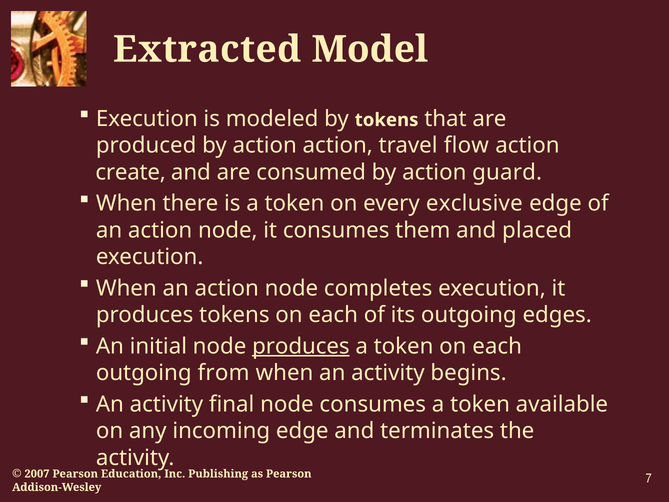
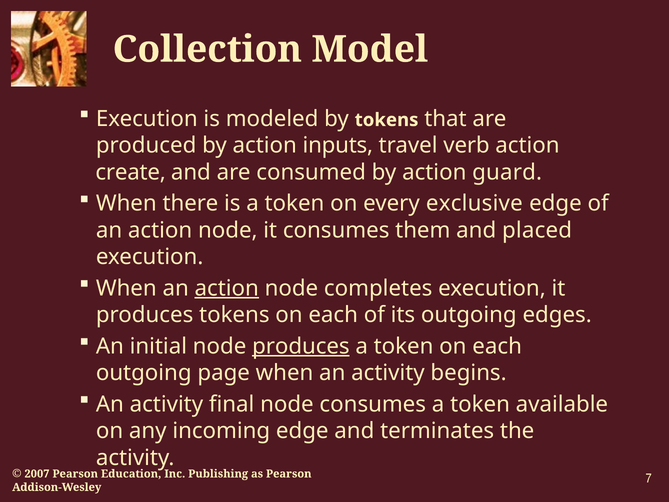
Extracted: Extracted -> Collection
action action: action -> inputs
flow: flow -> verb
action at (227, 288) underline: none -> present
from: from -> page
